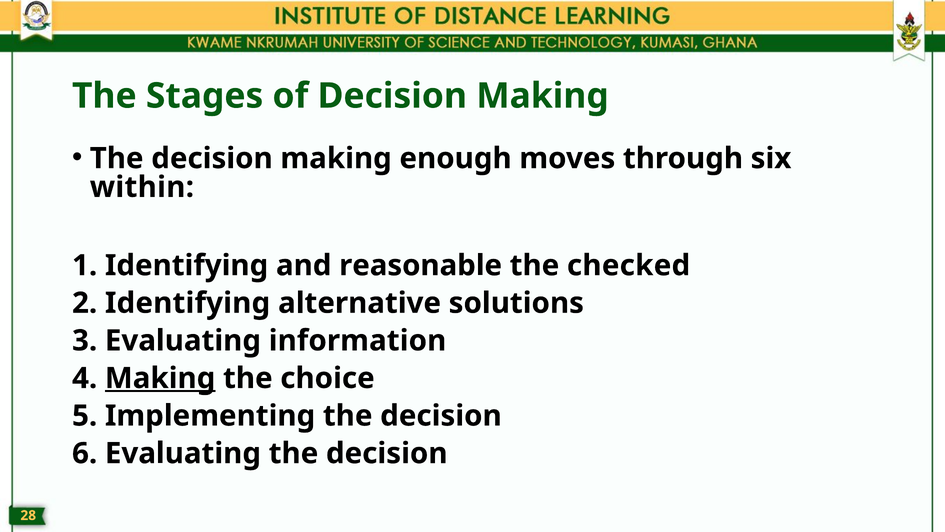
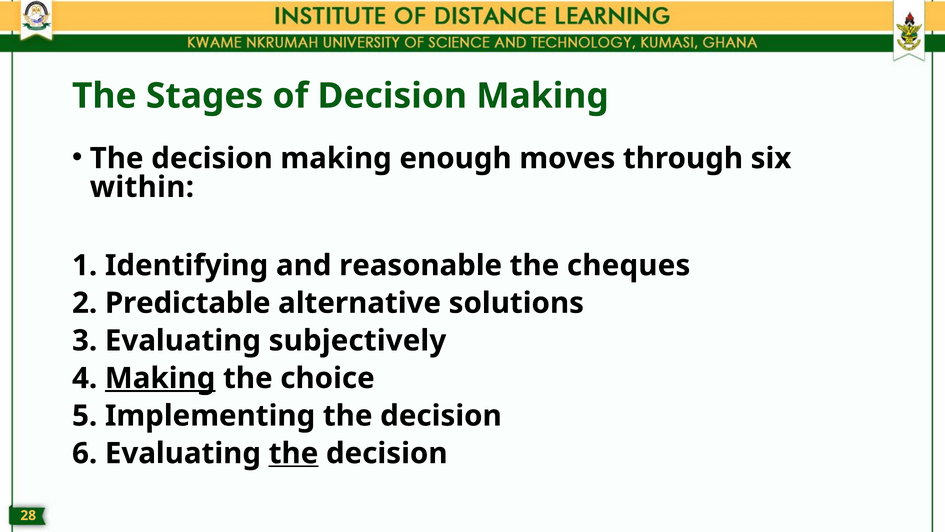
checked: checked -> cheques
2 Identifying: Identifying -> Predictable
information: information -> subjectively
the at (293, 453) underline: none -> present
